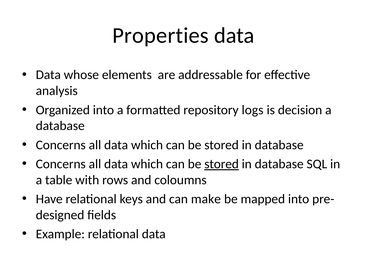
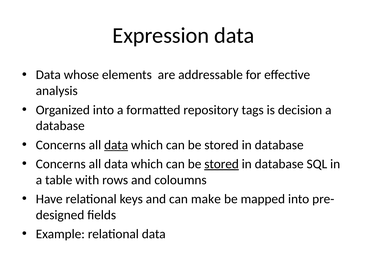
Properties: Properties -> Expression
logs: logs -> tags
data at (116, 145) underline: none -> present
